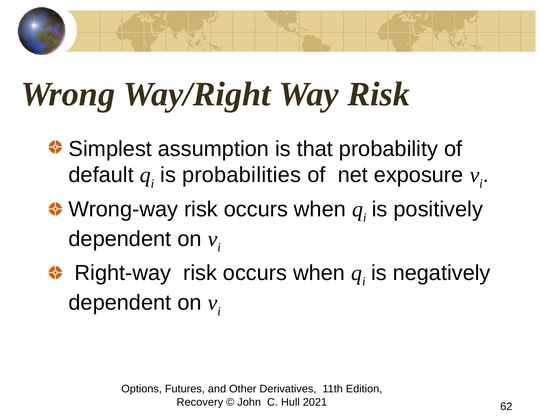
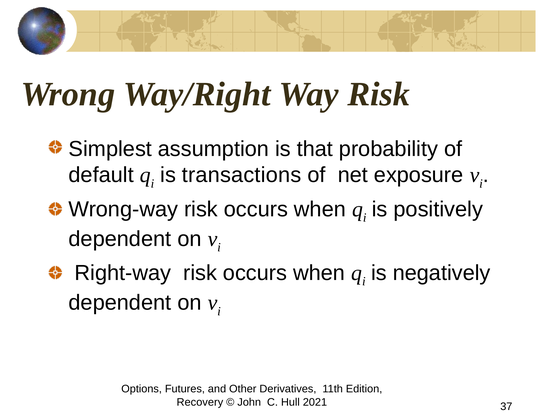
probabilities: probabilities -> transactions
62: 62 -> 37
